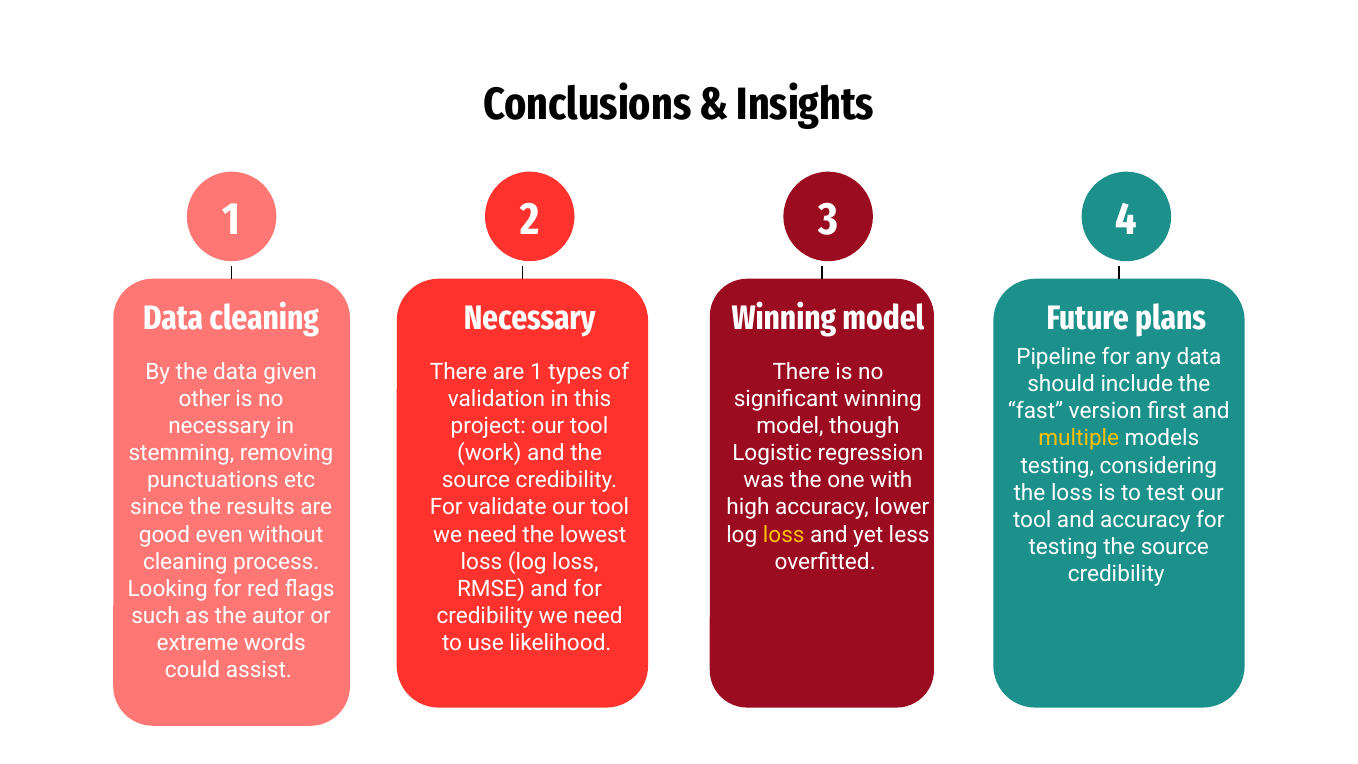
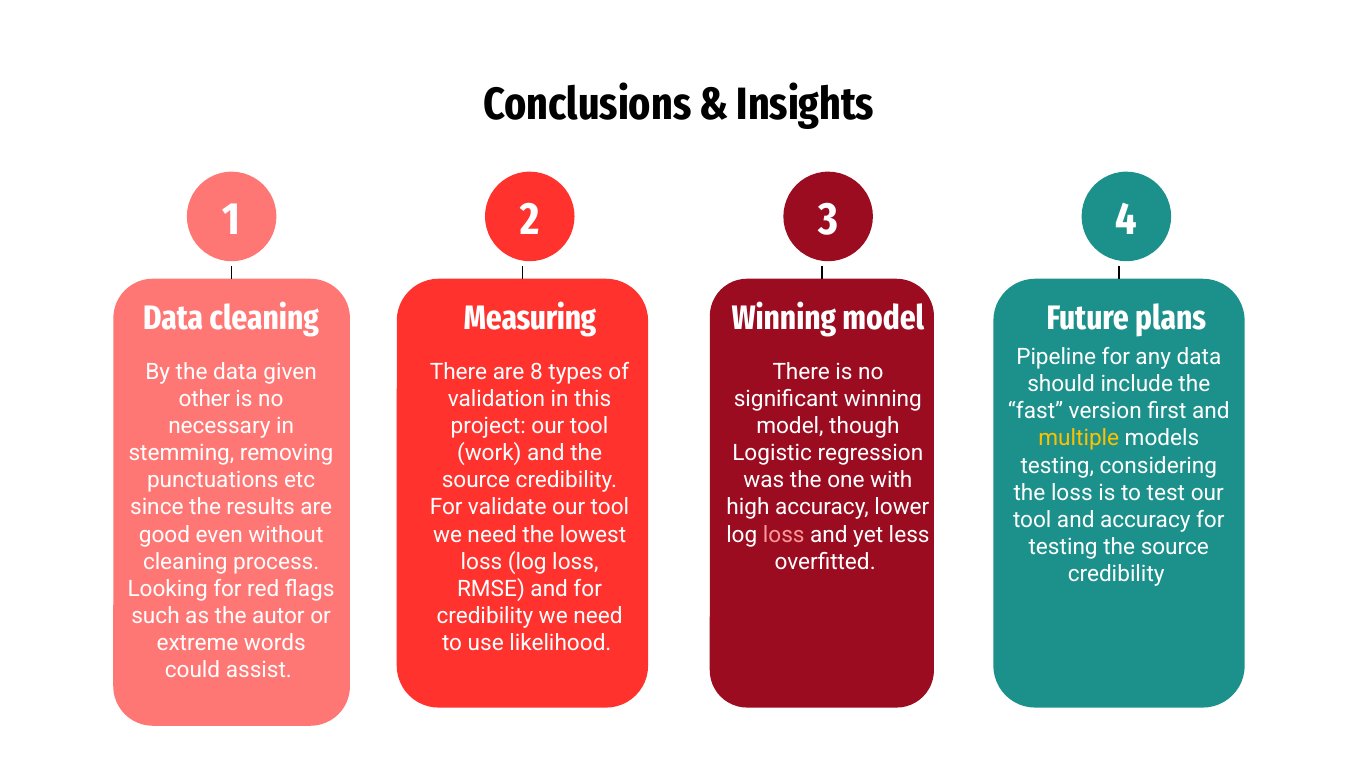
Necessary at (530, 318): Necessary -> Measuring
are 1: 1 -> 8
loss at (784, 535) colour: yellow -> pink
